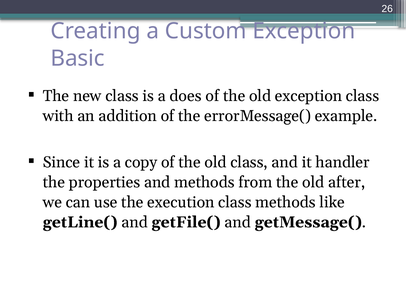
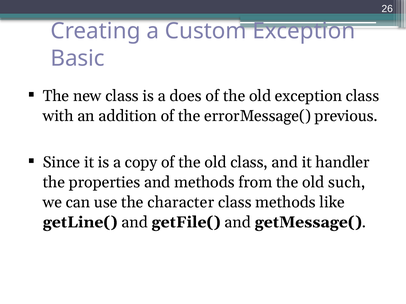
example: example -> previous
after: after -> such
execution: execution -> character
